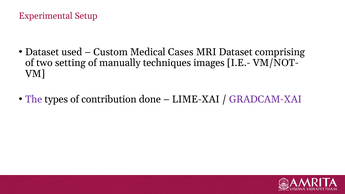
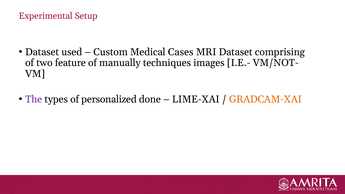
setting: setting -> feature
contribution: contribution -> personalized
GRADCAM-XAI colour: purple -> orange
